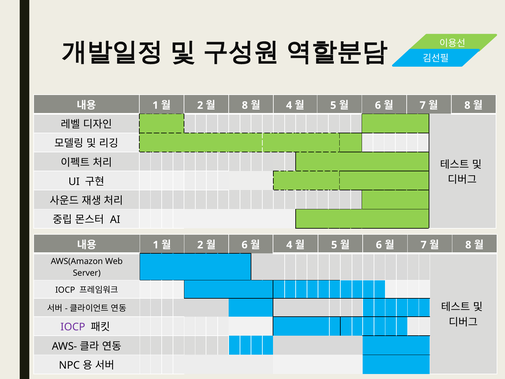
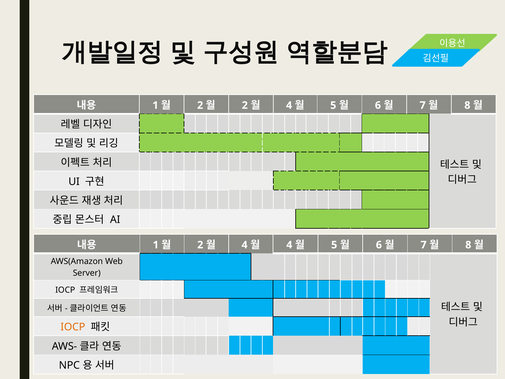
8 at (245, 105): 8 -> 2
6 at (245, 245): 6 -> 4
IOCP at (73, 327) colour: purple -> orange
